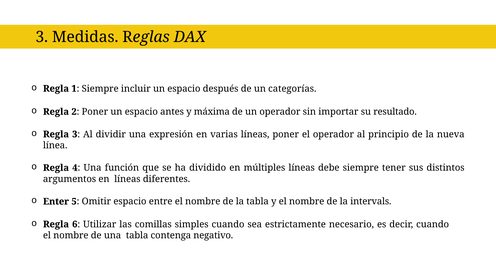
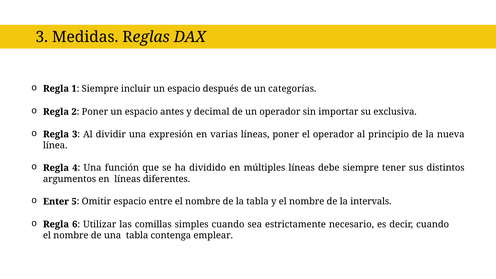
máxima: máxima -> decimal
resultado: resultado -> exclusiva
negativo: negativo -> emplear
